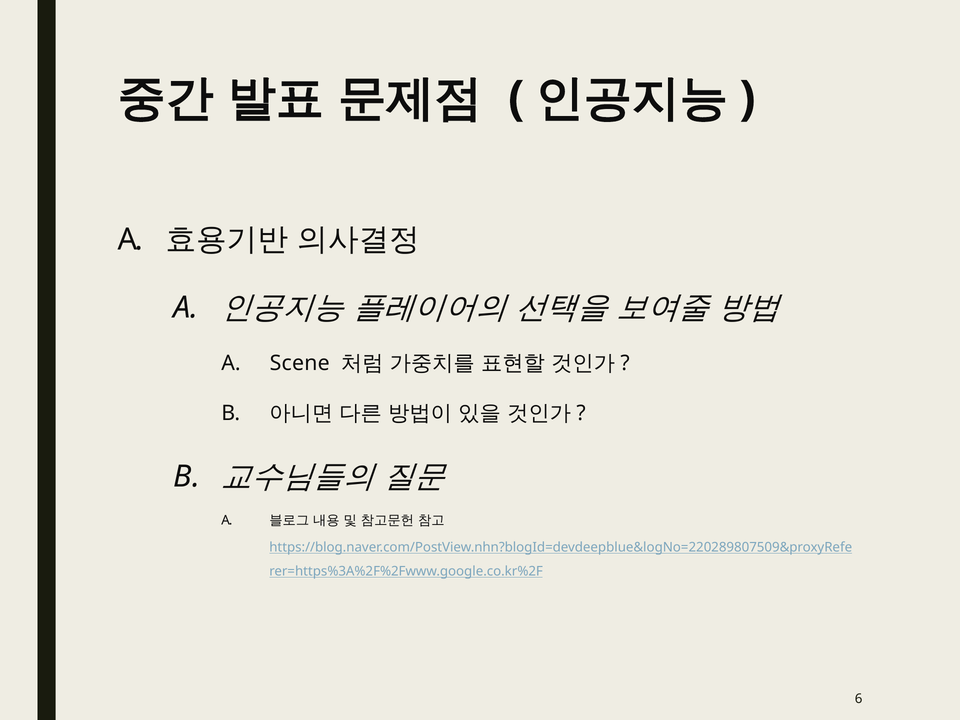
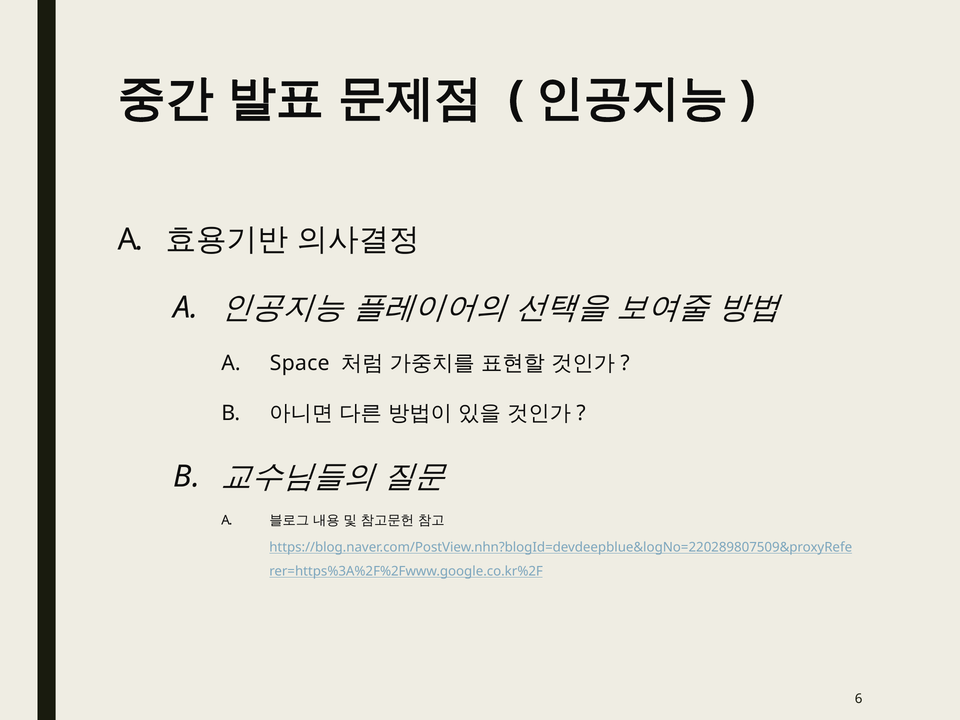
Scene: Scene -> Space
